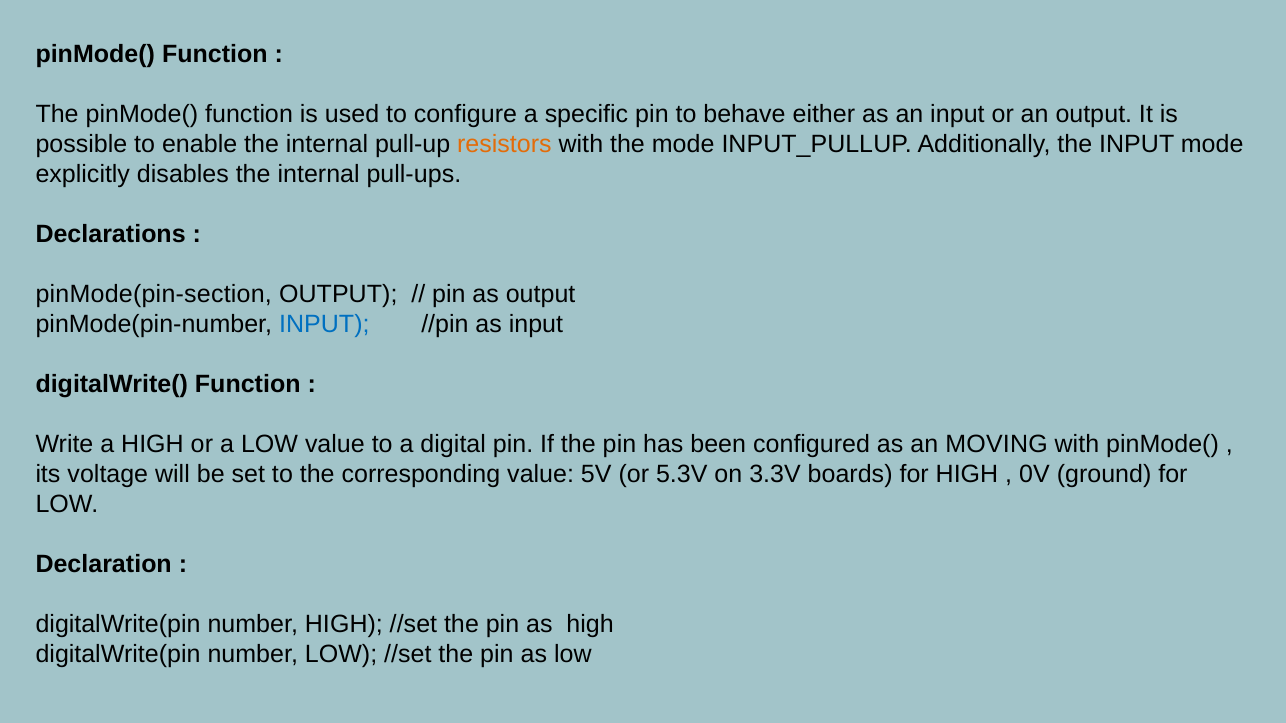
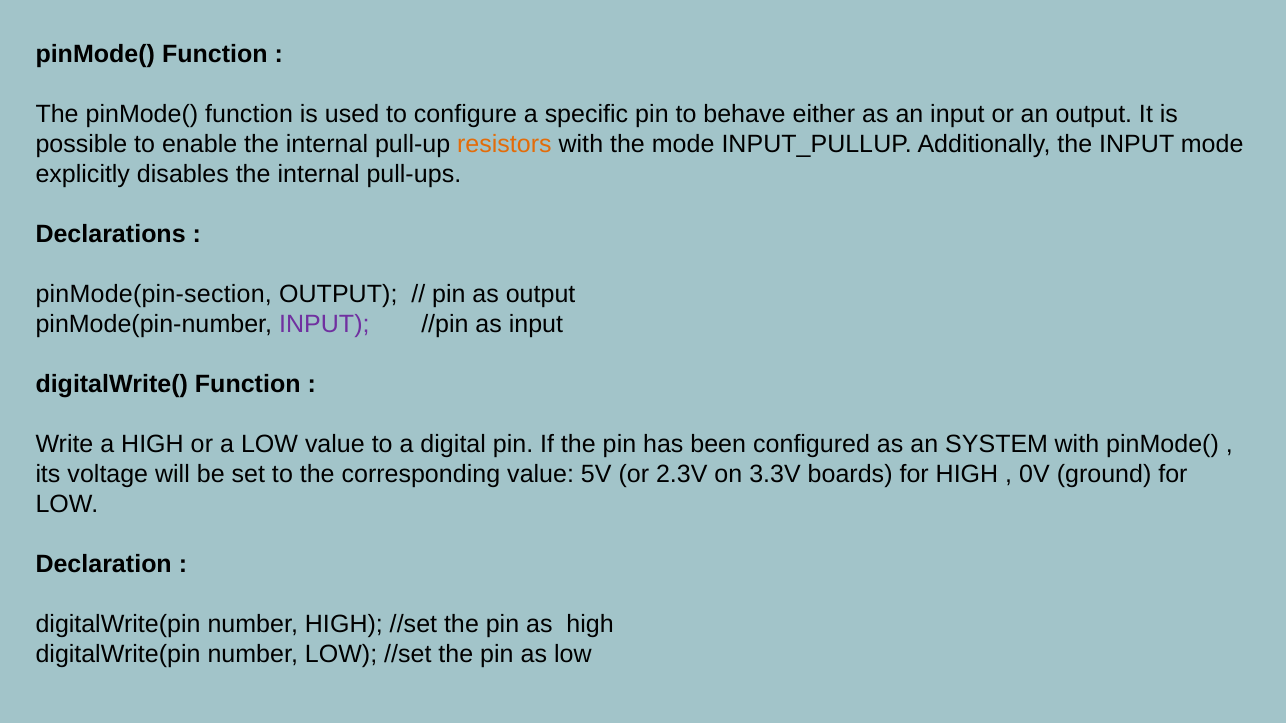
INPUT at (324, 324) colour: blue -> purple
MOVING: MOVING -> SYSTEM
5.3V: 5.3V -> 2.3V
